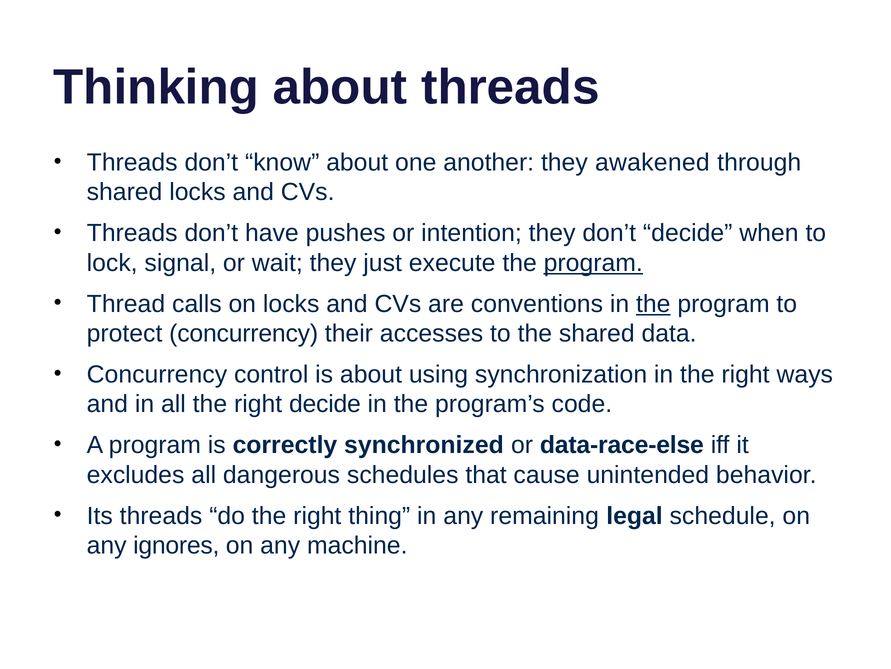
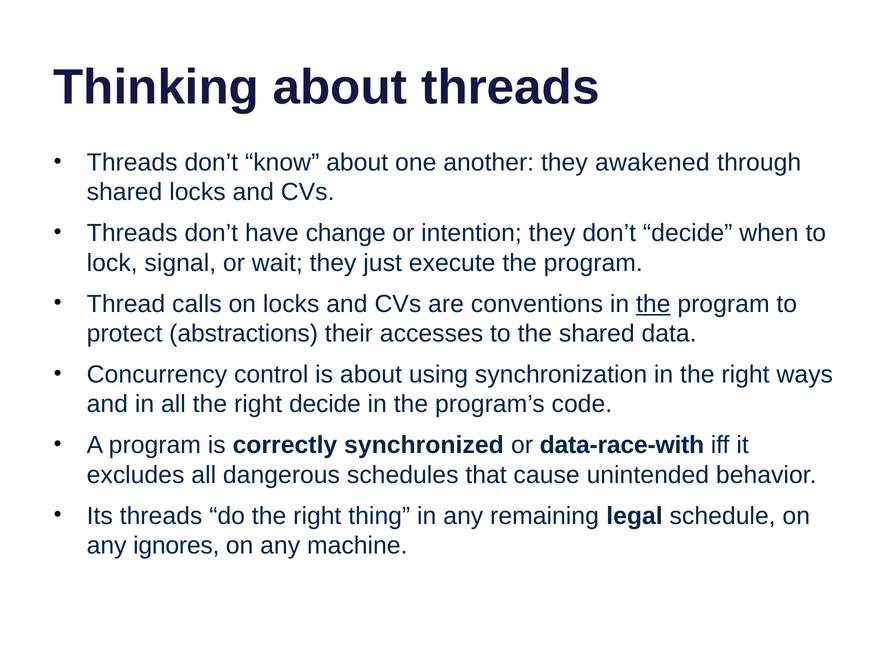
pushes: pushes -> change
program at (593, 263) underline: present -> none
protect concurrency: concurrency -> abstractions
data-race-else: data-race-else -> data-race-with
